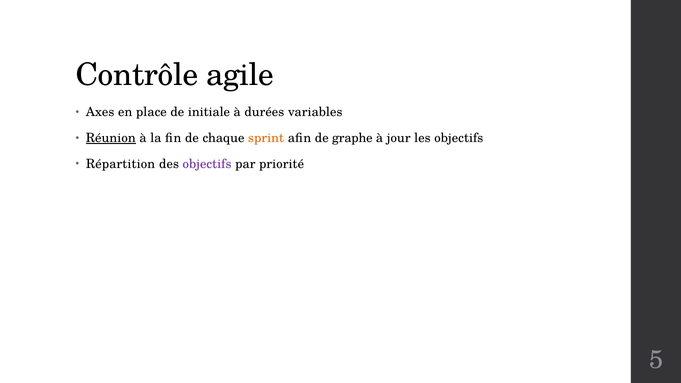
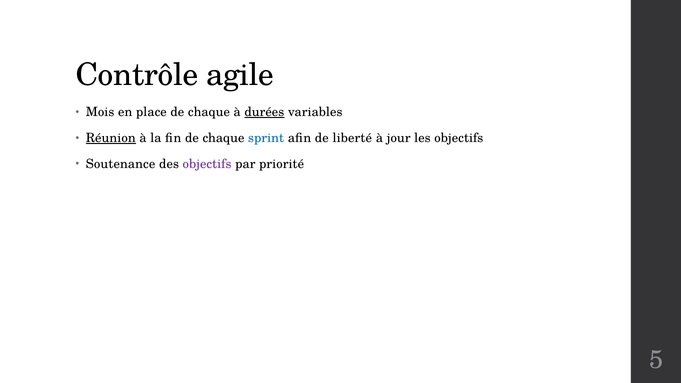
Axes: Axes -> Mois
place de initiale: initiale -> chaque
durées underline: none -> present
sprint colour: orange -> blue
graphe: graphe -> liberté
Répartition: Répartition -> Soutenance
